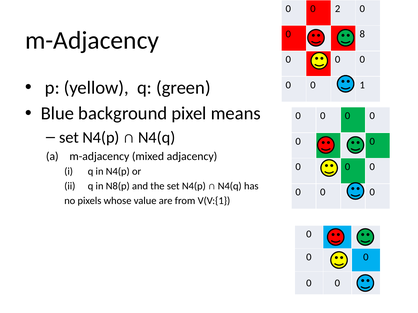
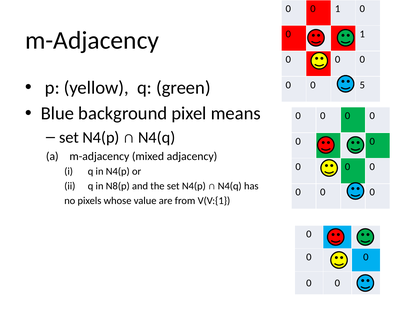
2 at (338, 9): 2 -> 1
8 at (362, 34): 8 -> 1
1: 1 -> 5
